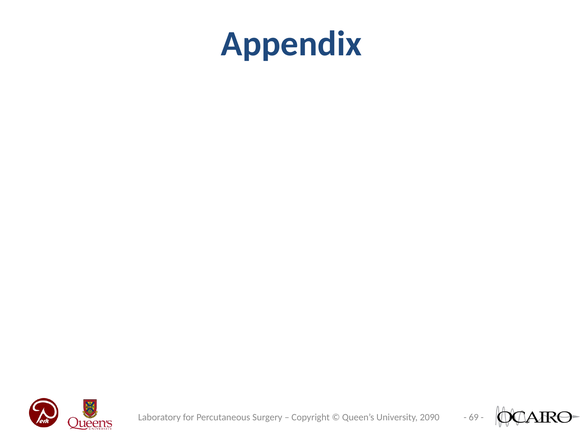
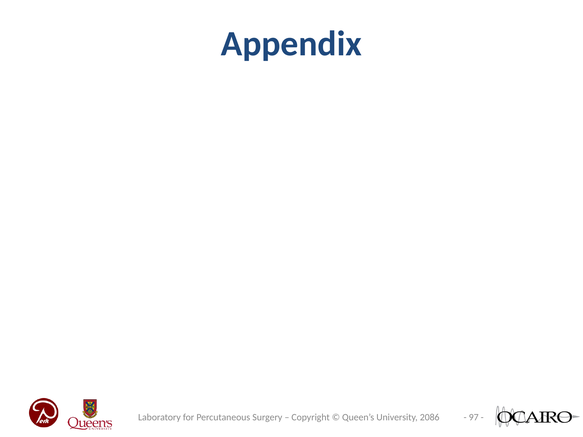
69: 69 -> 97
2090: 2090 -> 2086
